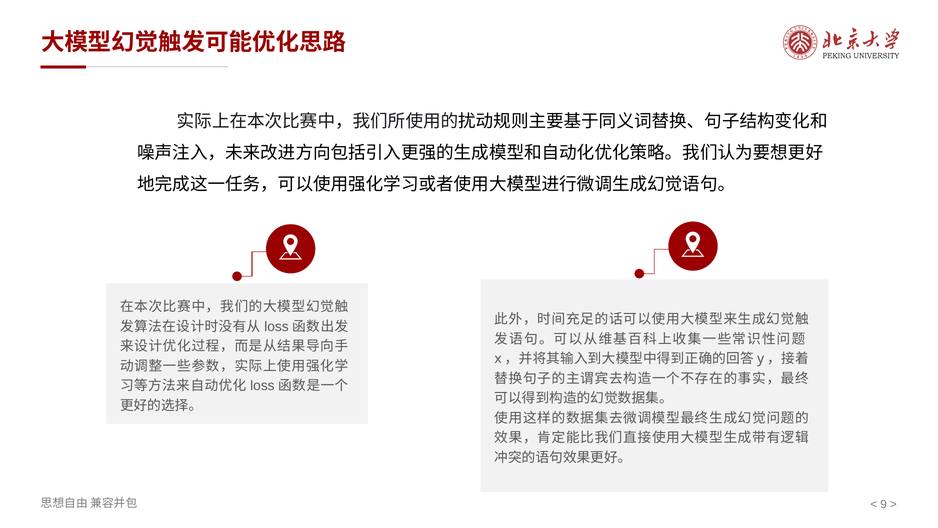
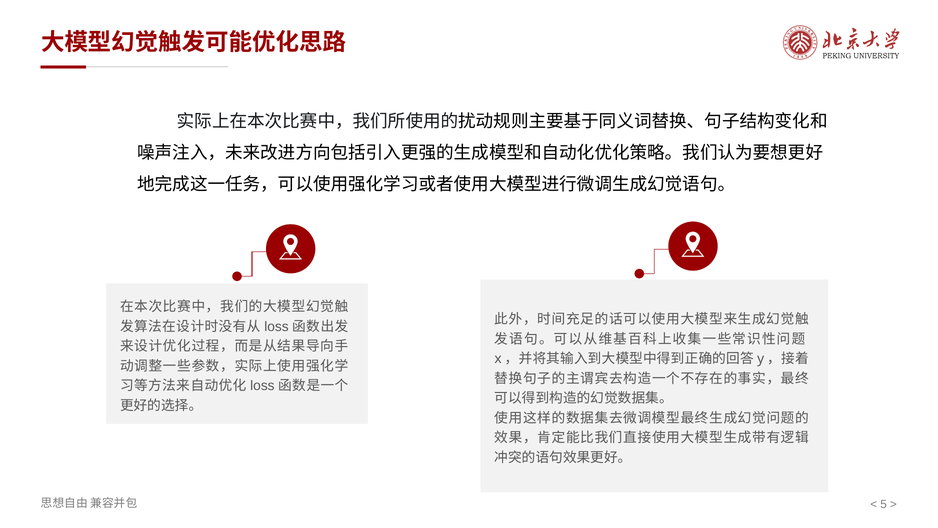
9: 9 -> 5
